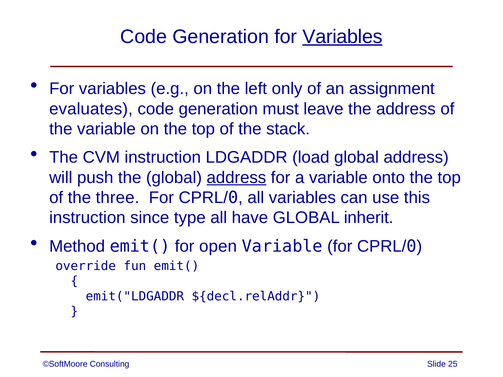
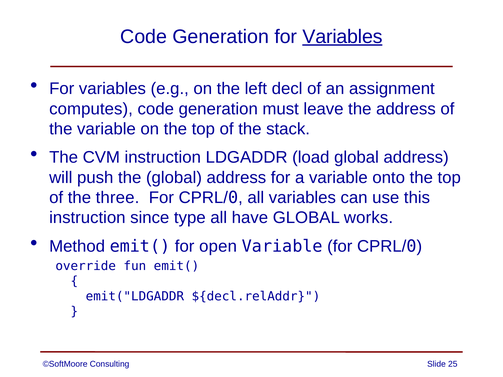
only: only -> decl
evaluates: evaluates -> computes
address at (236, 178) underline: present -> none
inherit: inherit -> works
